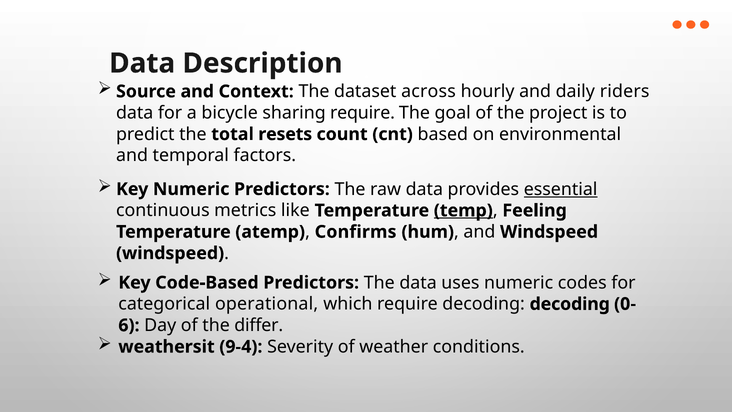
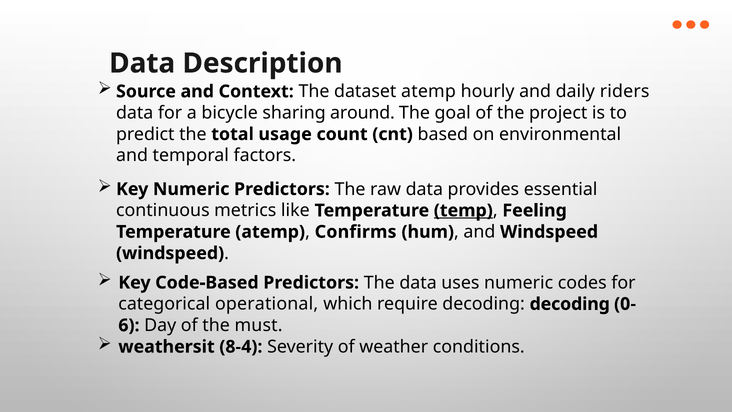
dataset across: across -> atemp
sharing require: require -> around
resets: resets -> usage
essential underline: present -> none
differ: differ -> must
9-4: 9-4 -> 8-4
